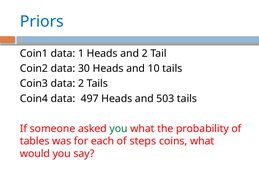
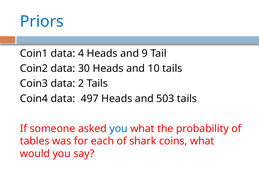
1: 1 -> 4
and 2: 2 -> 9
you at (119, 129) colour: green -> blue
steps: steps -> shark
